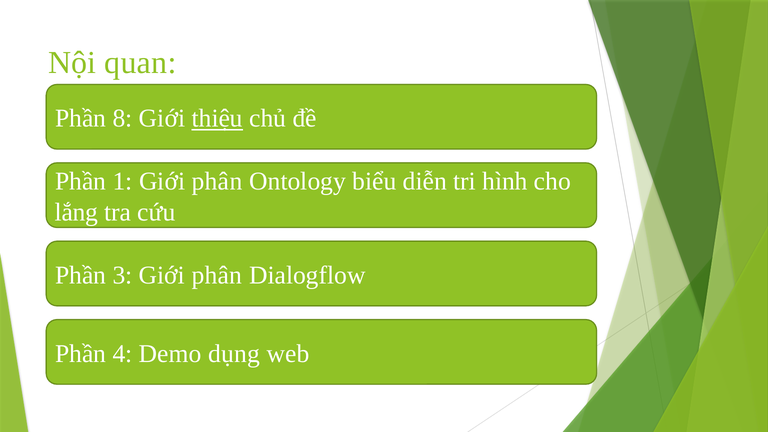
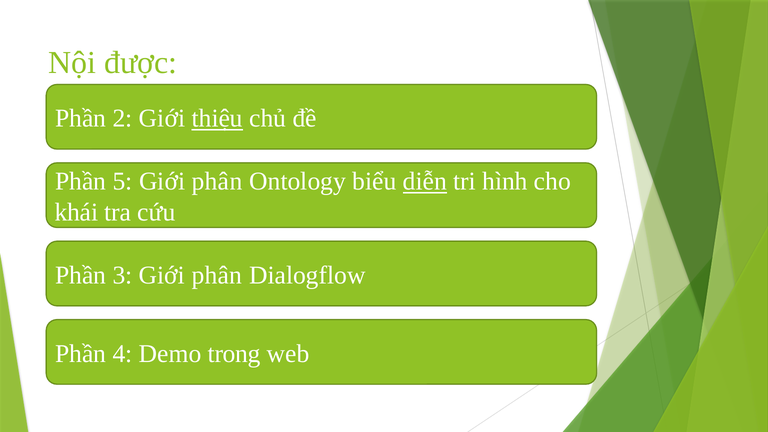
quan: quan -> được
8: 8 -> 2
1: 1 -> 5
diễn underline: none -> present
lắng: lắng -> khái
dụng: dụng -> trong
